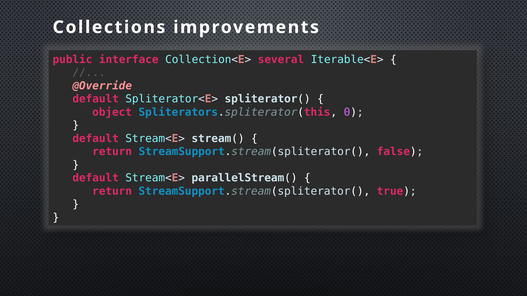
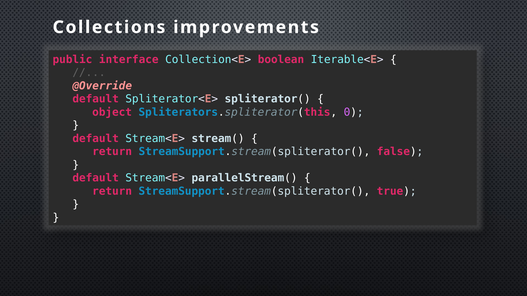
several: several -> boolean
